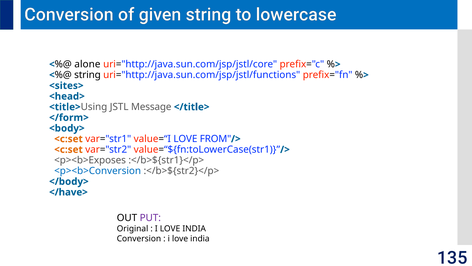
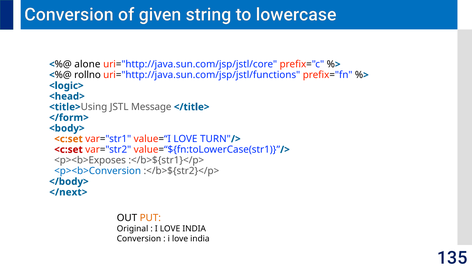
string at (88, 75): string -> rollno
<sites>: <sites> -> <logic>
FROM: FROM -> TURN
<c:set at (68, 149) colour: orange -> red
</have>: </have> -> </next>
PUT colour: purple -> orange
